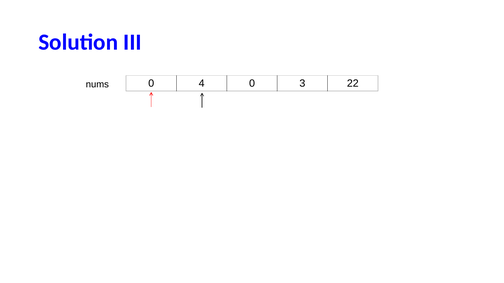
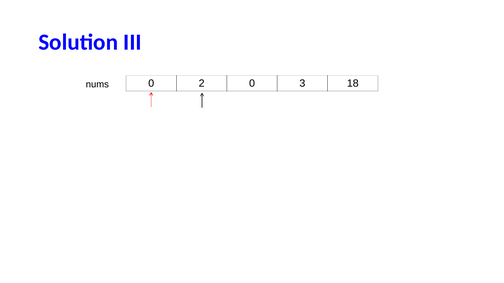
4: 4 -> 2
22: 22 -> 18
